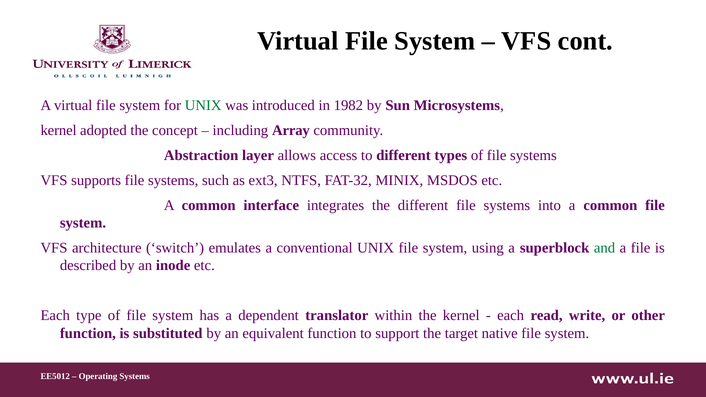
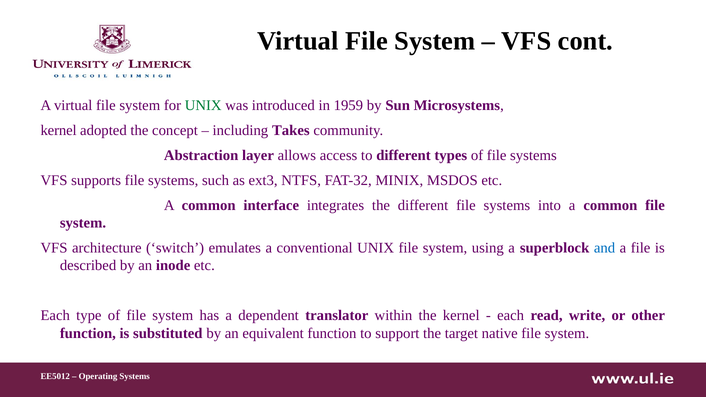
1982: 1982 -> 1959
Array: Array -> Takes
and colour: green -> blue
